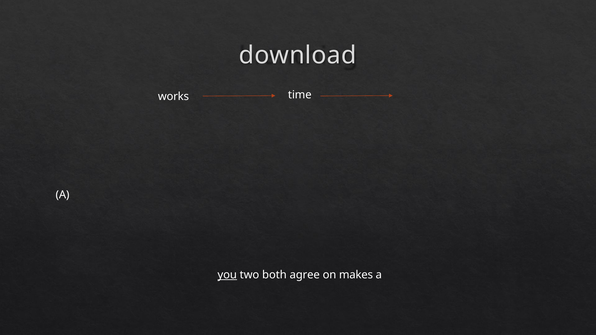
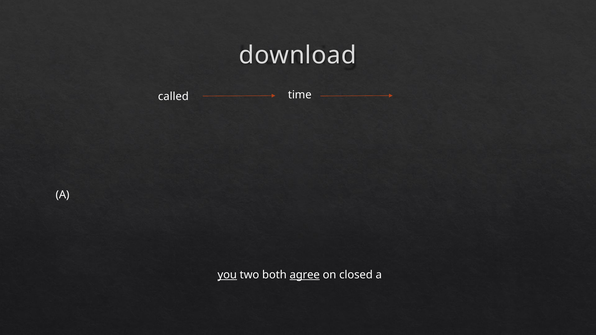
works: works -> called
agree underline: none -> present
makes: makes -> closed
